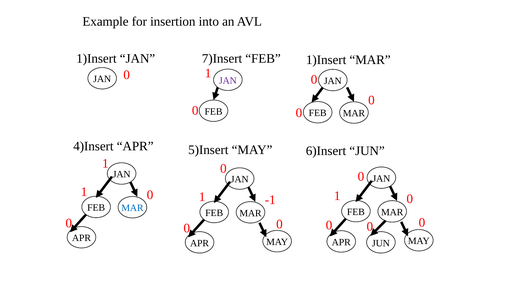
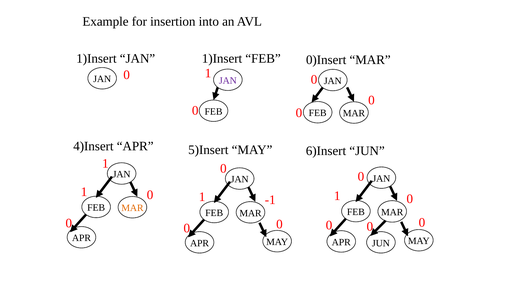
7)Insert at (222, 58): 7)Insert -> 1)Insert
1)Insert at (326, 60): 1)Insert -> 0)Insert
MAR at (132, 208) colour: blue -> orange
